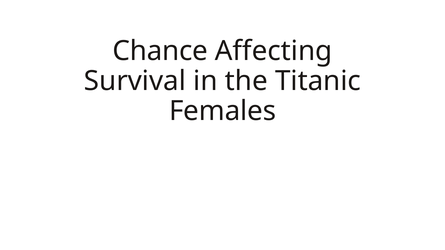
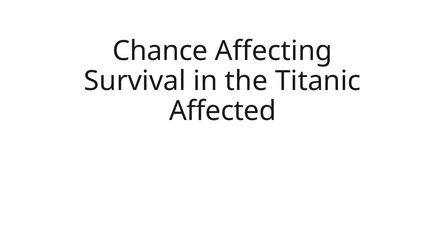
Females: Females -> Affected
